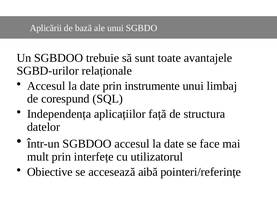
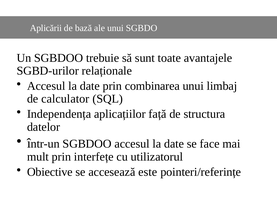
instrumente: instrumente -> combinarea
corespund: corespund -> calculator
aibă: aibă -> este
